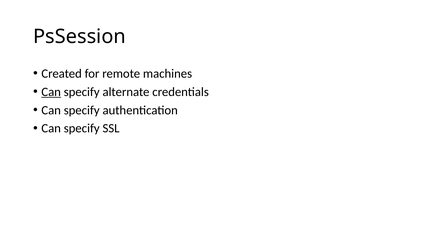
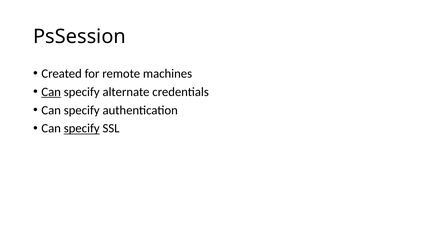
specify at (82, 129) underline: none -> present
